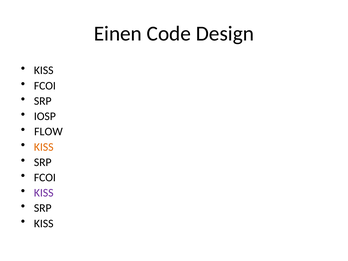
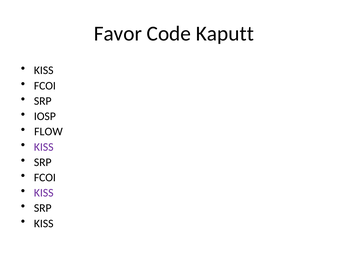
Einen: Einen -> Favor
Design: Design -> Kaputt
KISS at (44, 147) colour: orange -> purple
